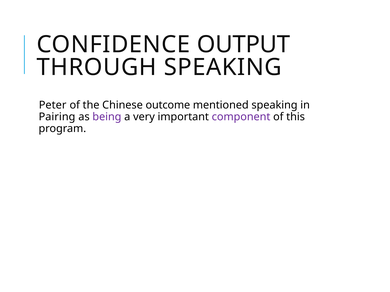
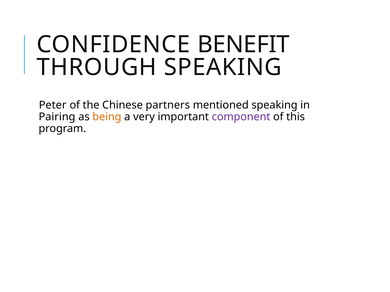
OUTPUT: OUTPUT -> BENEFIT
outcome: outcome -> partners
being colour: purple -> orange
